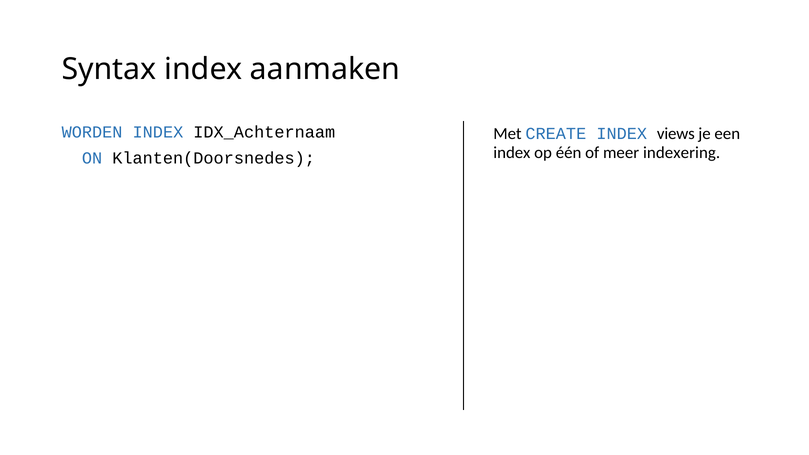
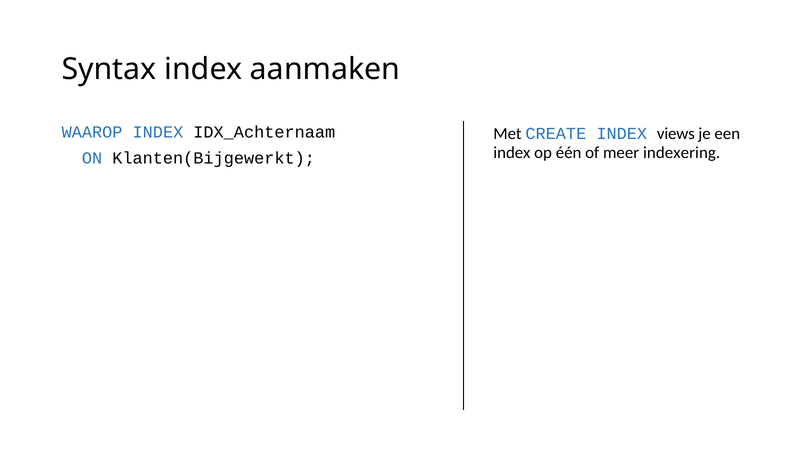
WORDEN: WORDEN -> WAAROP
Klanten(Doorsnedes: Klanten(Doorsnedes -> Klanten(Bijgewerkt
